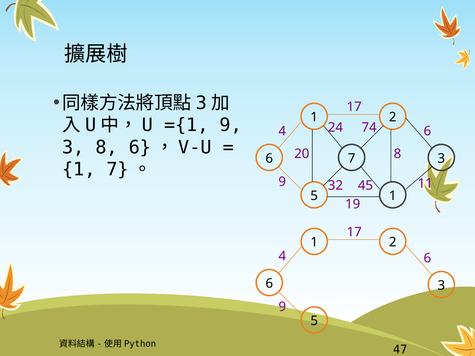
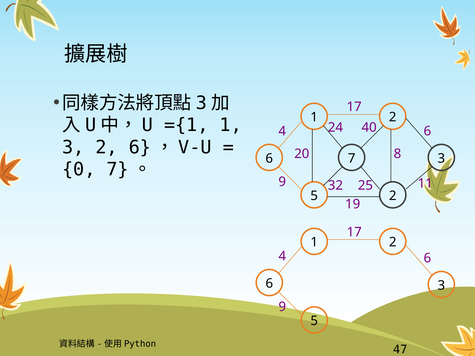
={1 9: 9 -> 1
74: 74 -> 40
3 8: 8 -> 2
1 at (79, 170): 1 -> 0
45: 45 -> 25
5 1: 1 -> 2
